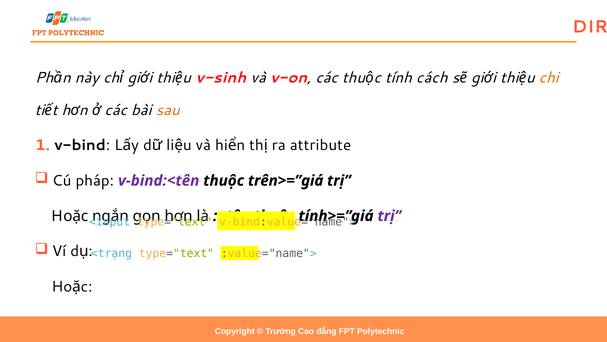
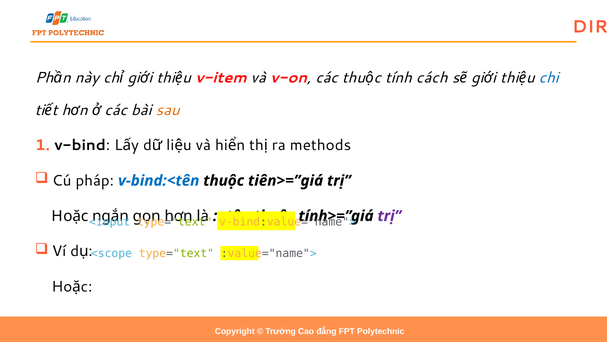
v-sinh: v-sinh -> v-item
chi colour: orange -> blue
attribute: attribute -> methods
v-bind:<tên colour: purple -> blue
trên>=”giá: trên>=”giá -> tiên>=”giá
<trạng: <trạng -> <scope
